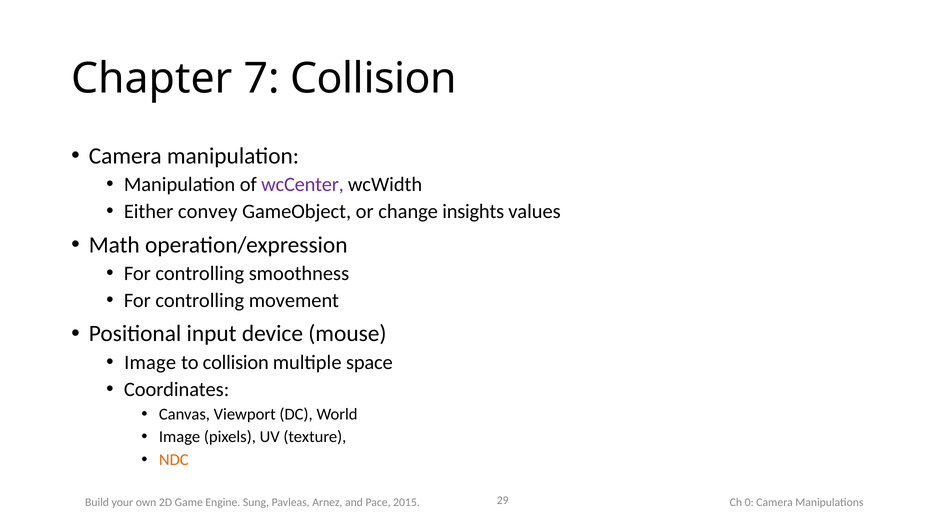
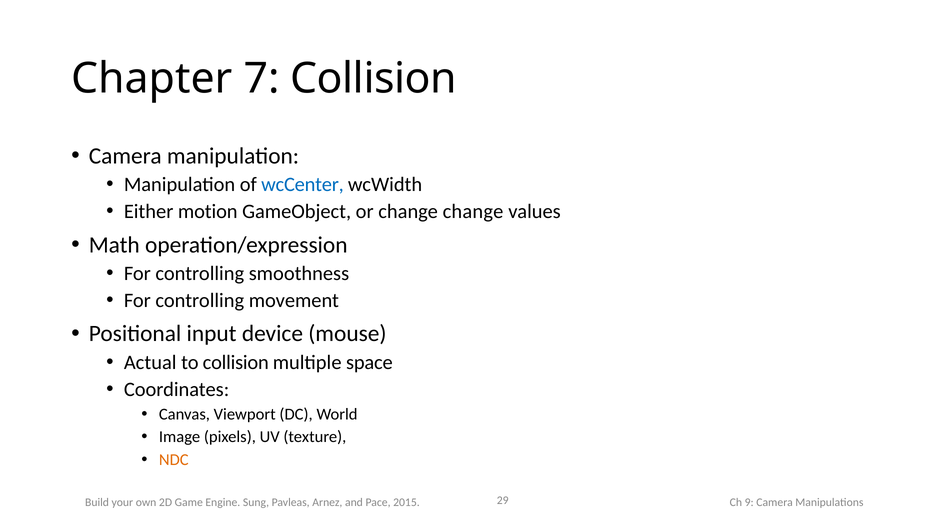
wcCenter colour: purple -> blue
convey: convey -> motion
change insights: insights -> change
Image at (150, 362): Image -> Actual
0: 0 -> 9
